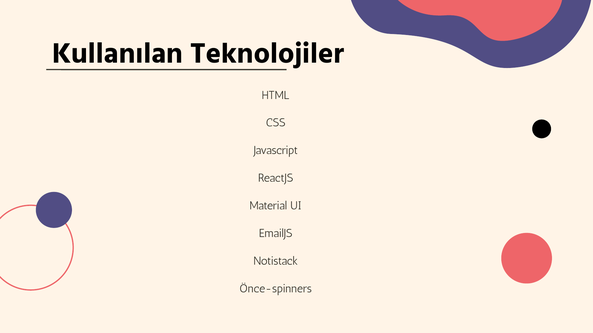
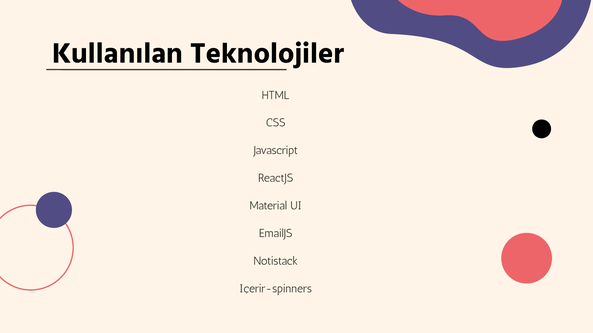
Önce-spinners: Önce-spinners -> Içerir-spinners
